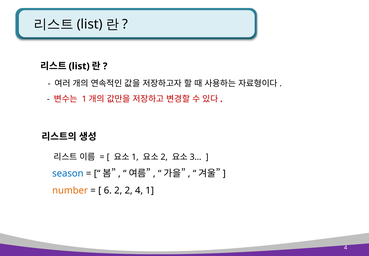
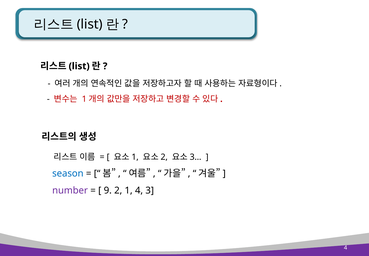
number colour: orange -> purple
6: 6 -> 9
2 2: 2 -> 1
1: 1 -> 3
